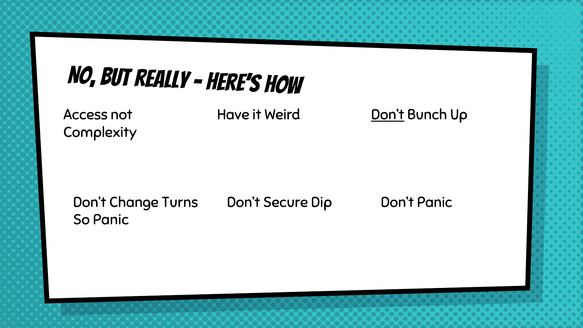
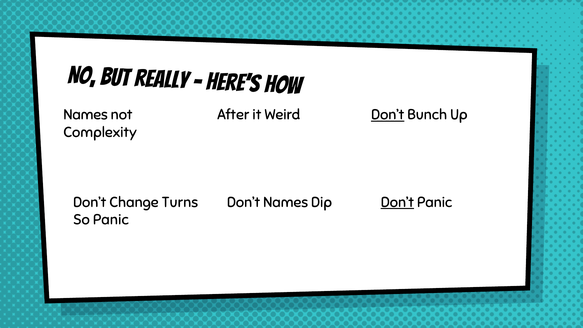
Access at (86, 115): Access -> Names
Have: Have -> After
Don’t Secure: Secure -> Names
Don’t at (397, 202) underline: none -> present
